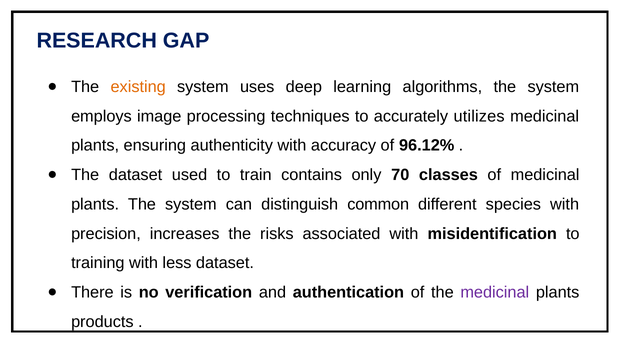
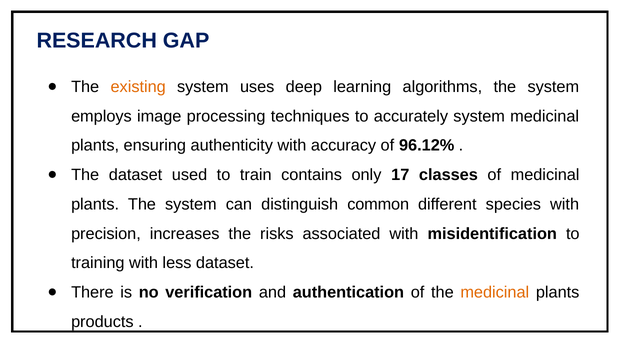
accurately utilizes: utilizes -> system
70: 70 -> 17
medicinal at (495, 293) colour: purple -> orange
